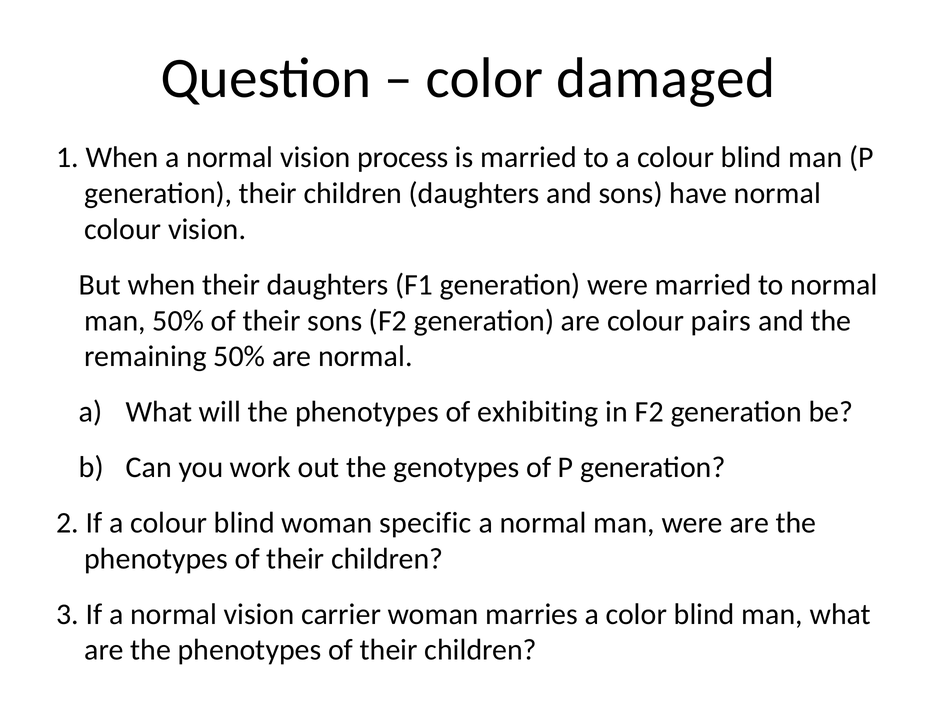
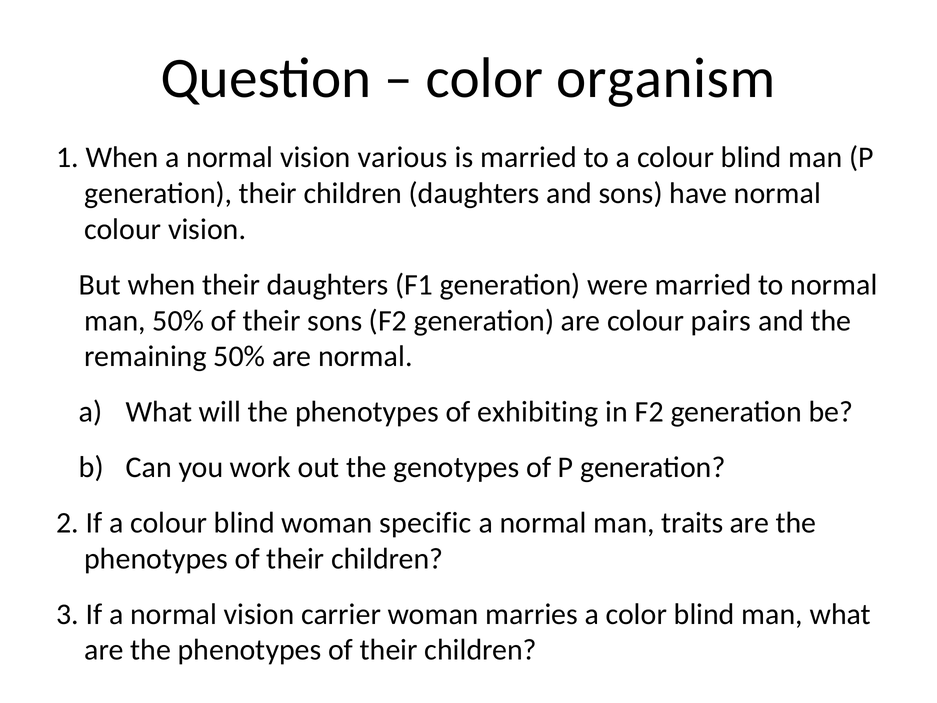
damaged: damaged -> organism
process: process -> various
man were: were -> traits
